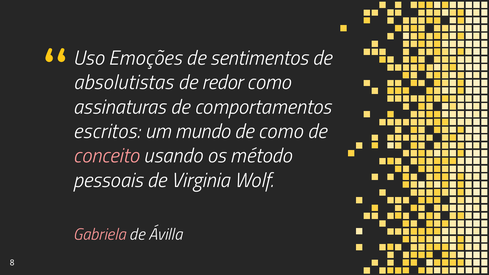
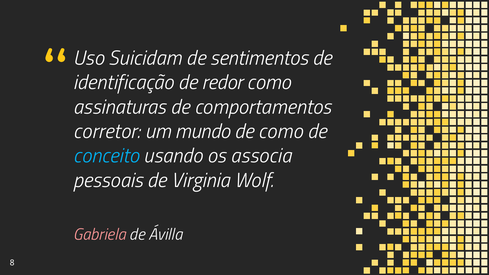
Emoções: Emoções -> Suicidam
absolutistas: absolutistas -> identificação
escritos: escritos -> corretor
conceito colour: pink -> light blue
método: método -> associa
